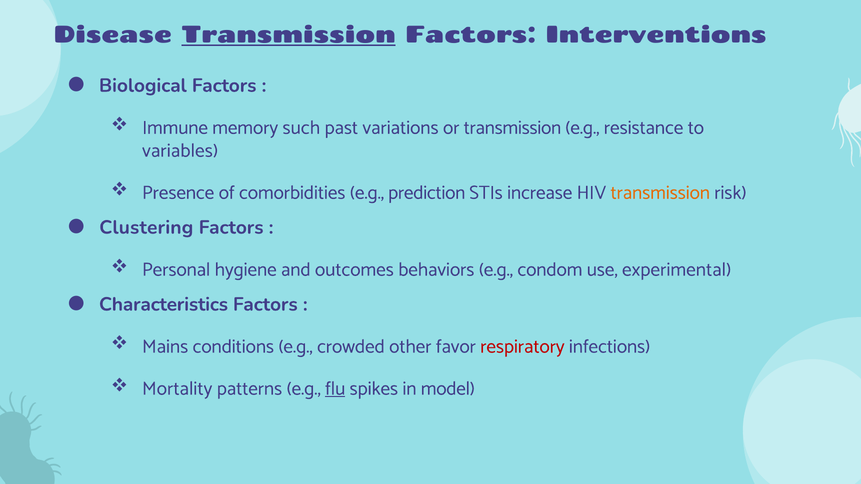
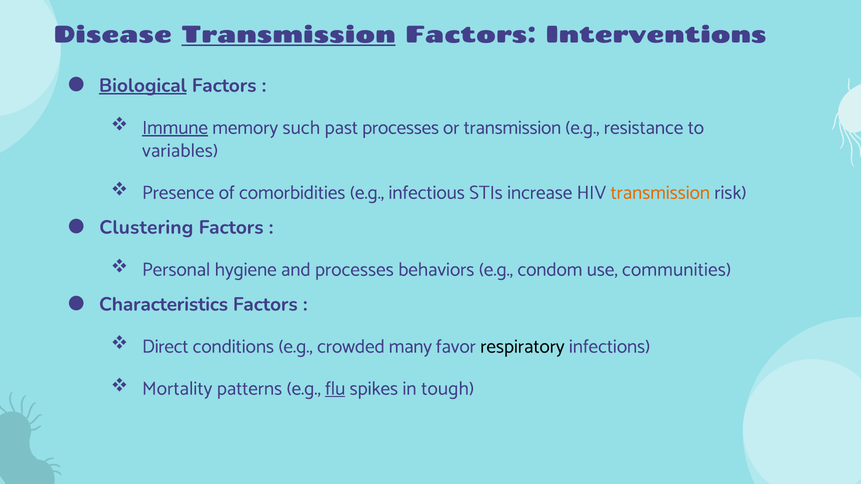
Biological underline: none -> present
Immune underline: none -> present
past variations: variations -> processes
prediction: prediction -> infectious
and outcomes: outcomes -> processes
experimental: experimental -> communities
Mains: Mains -> Direct
other: other -> many
respiratory colour: red -> black
model: model -> tough
